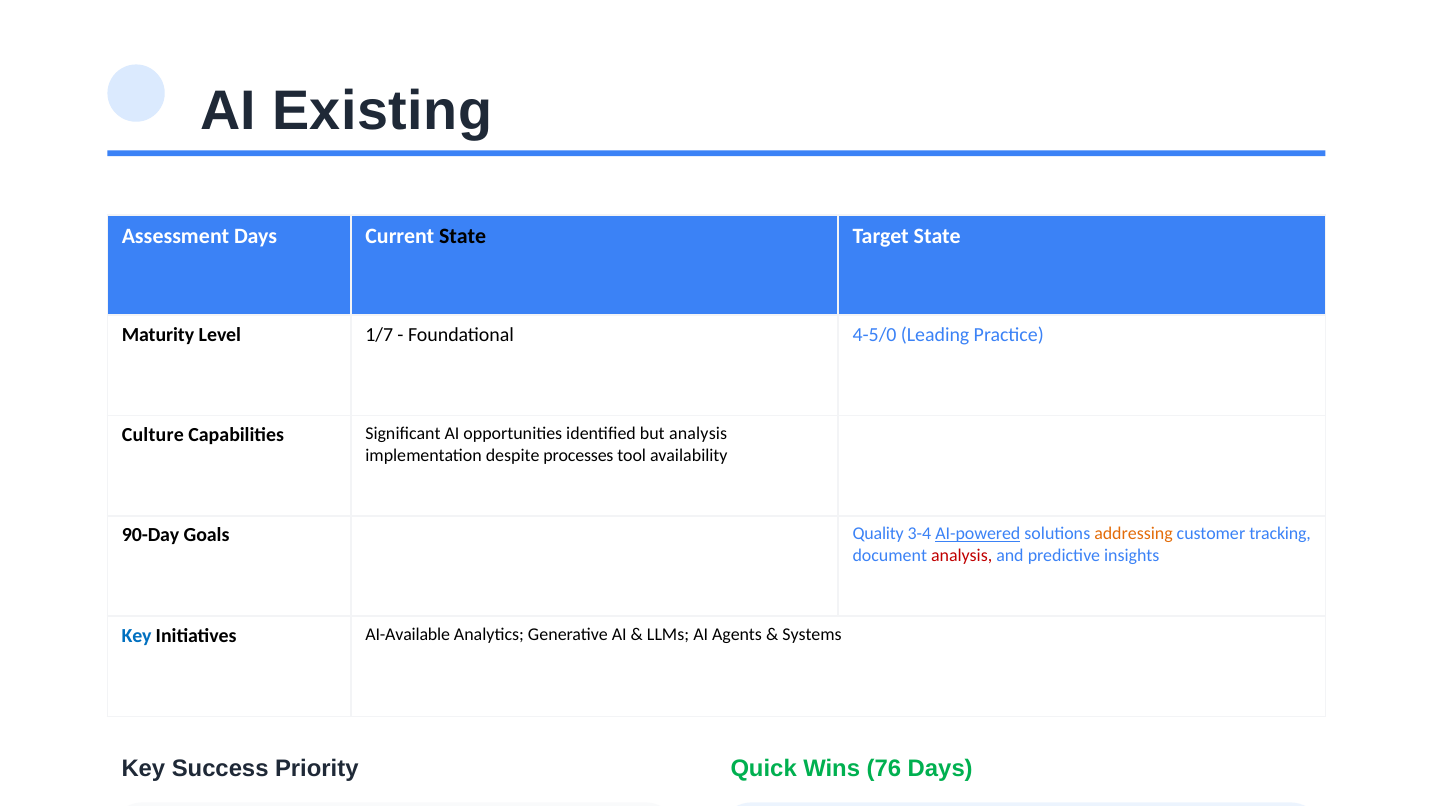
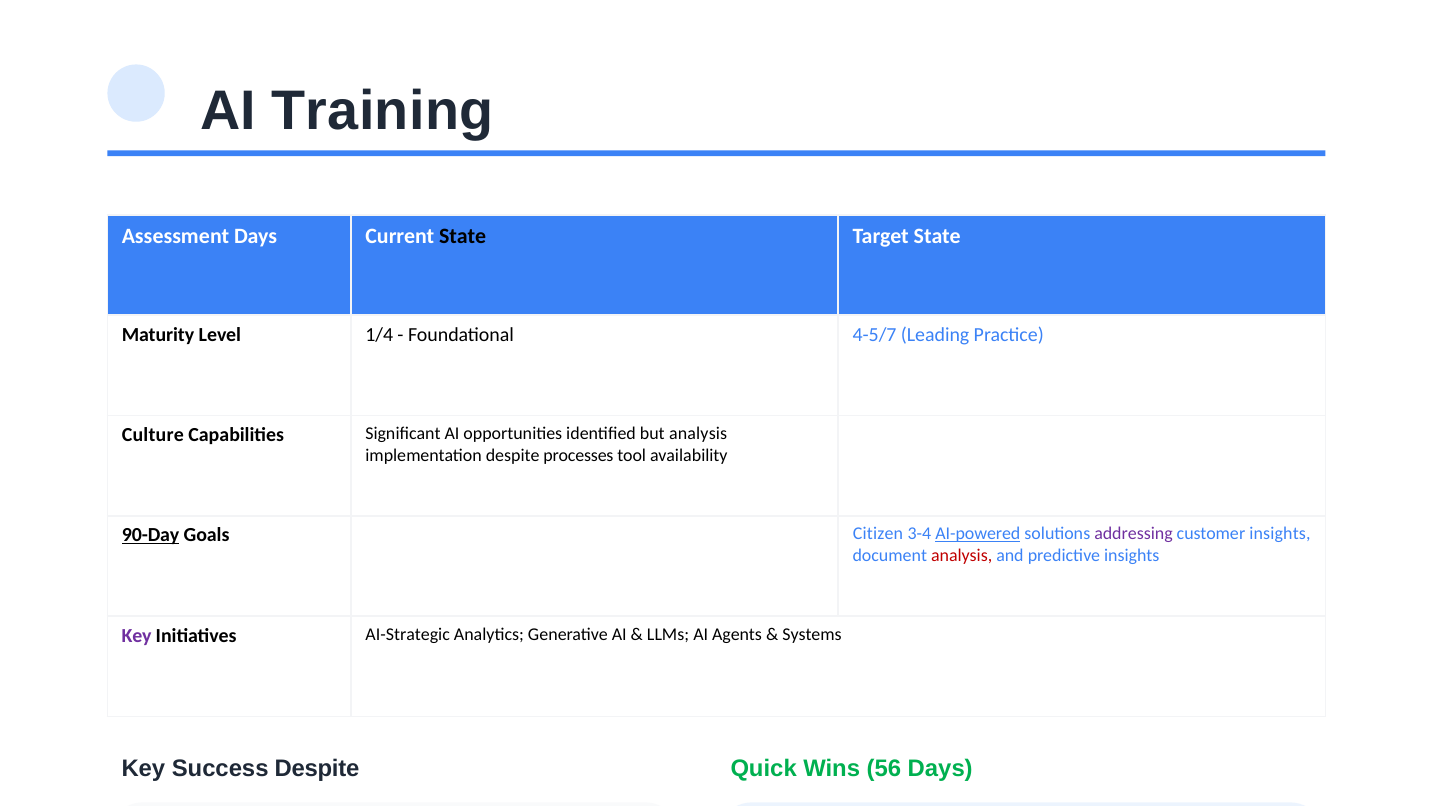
Existing: Existing -> Training
1/7: 1/7 -> 1/4
4-5/0: 4-5/0 -> 4-5/7
90-Day underline: none -> present
Quality: Quality -> Citizen
addressing colour: orange -> purple
customer tracking: tracking -> insights
Key at (137, 636) colour: blue -> purple
AI-Available: AI-Available -> AI-Strategic
Success Priority: Priority -> Despite
76: 76 -> 56
